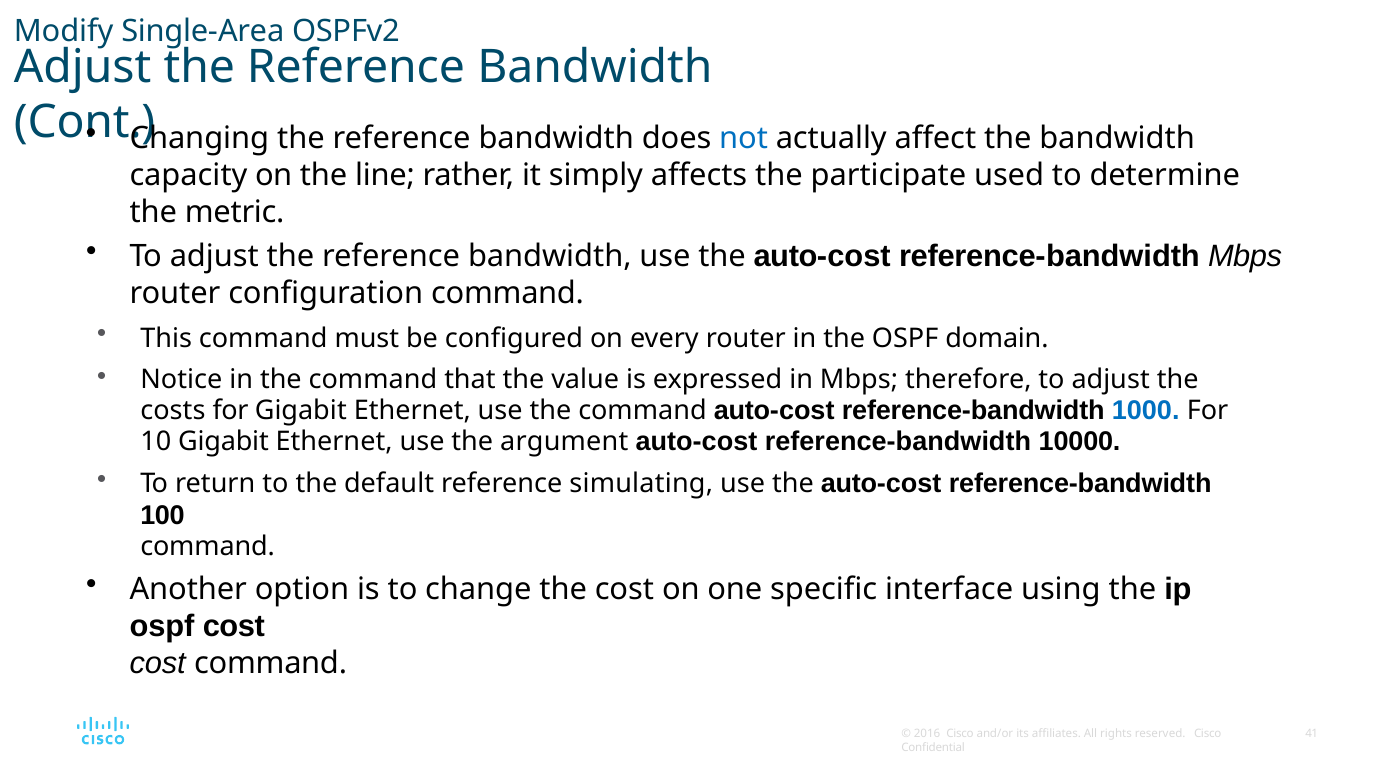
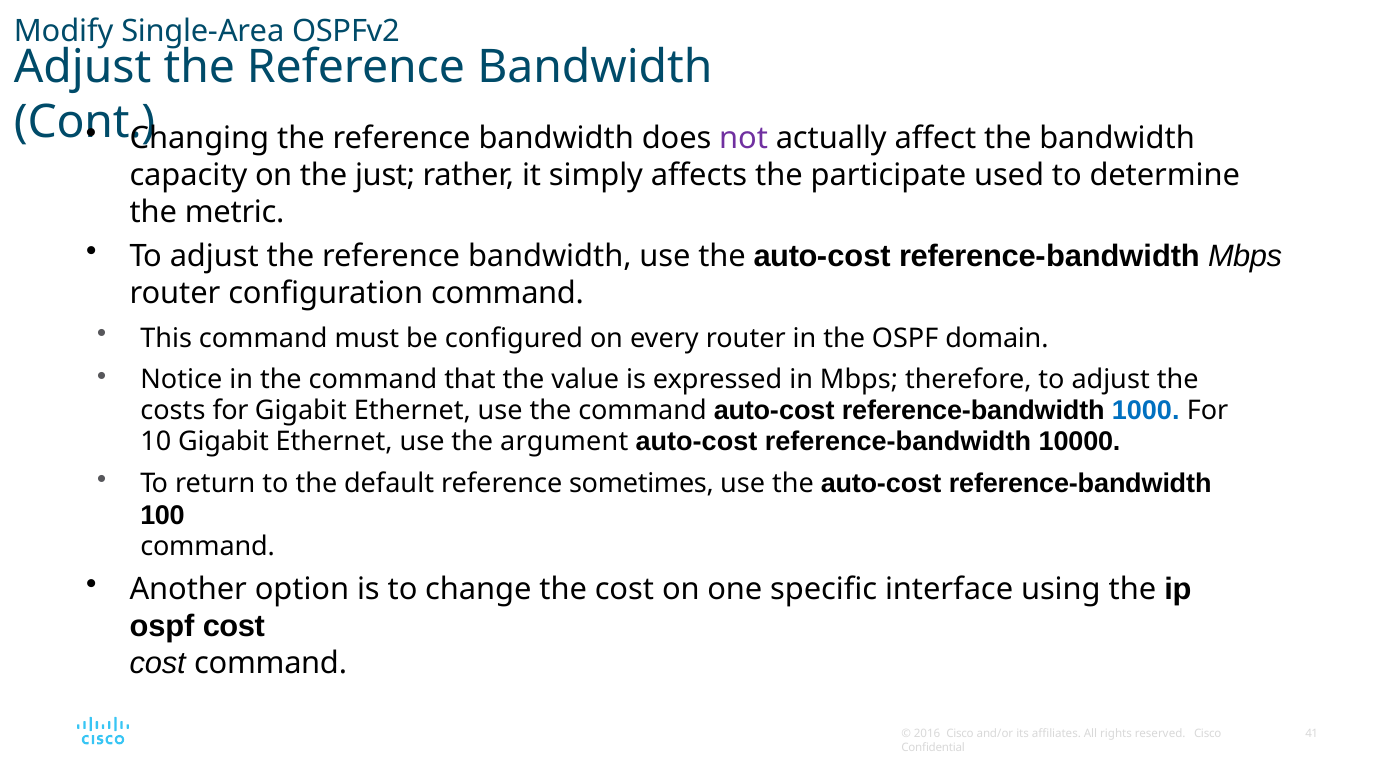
not colour: blue -> purple
line: line -> just
simulating: simulating -> sometimes
